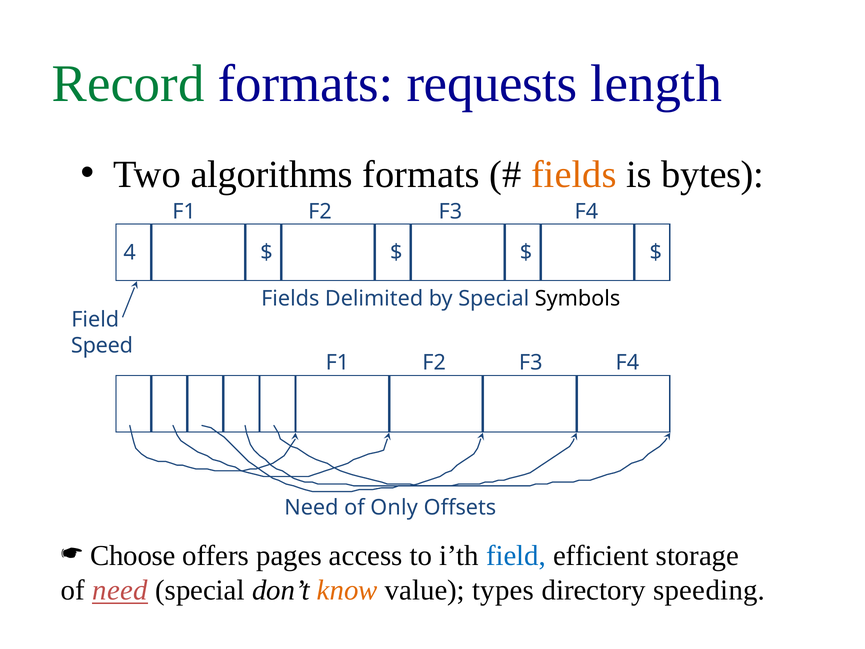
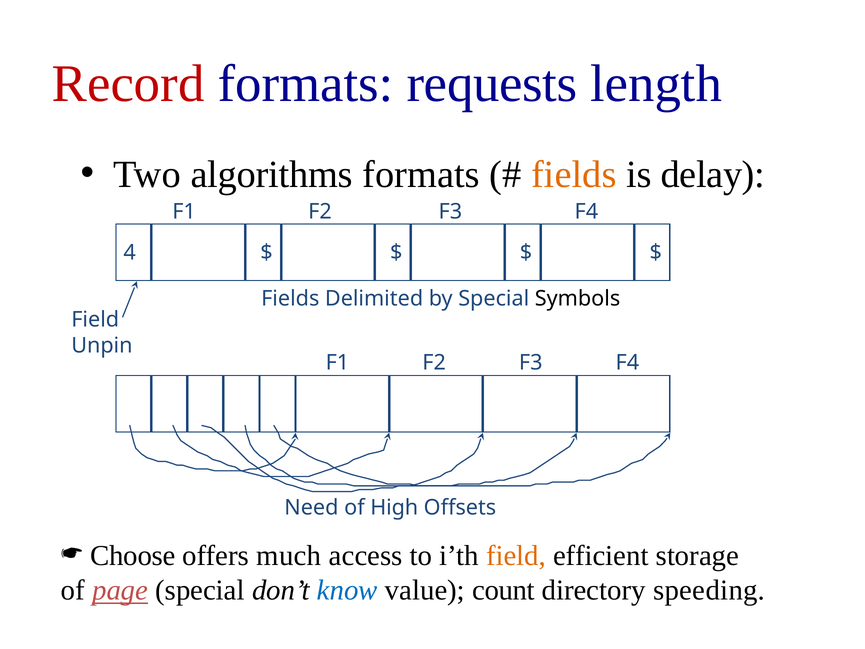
Record colour: green -> red
bytes: bytes -> delay
Speed: Speed -> Unpin
Only: Only -> High
pages: pages -> much
field at (516, 556) colour: blue -> orange
of need: need -> page
know colour: orange -> blue
types: types -> count
